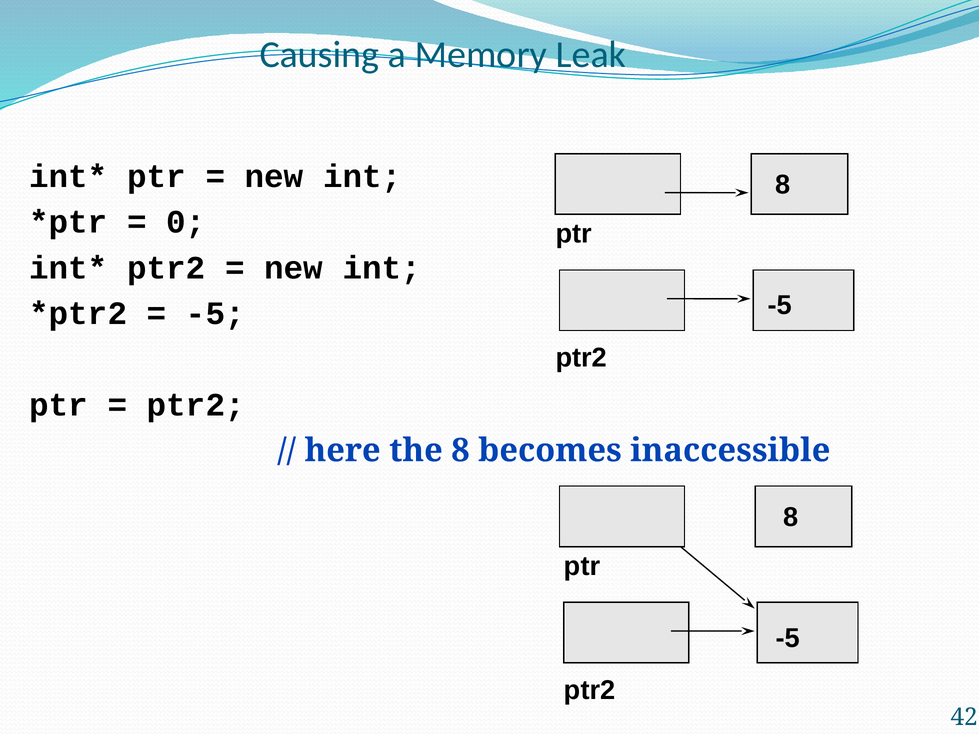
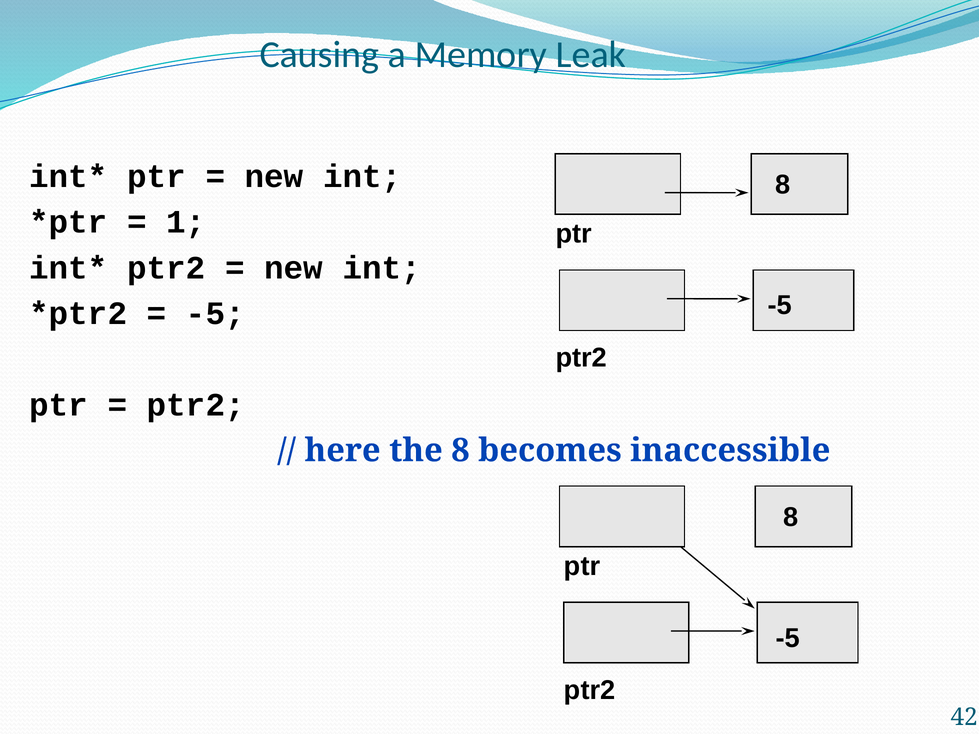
0: 0 -> 1
